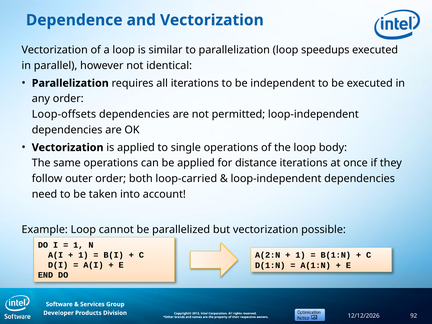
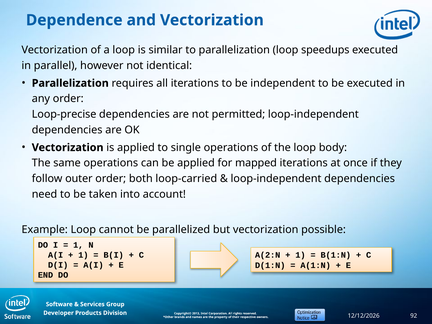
Loop-offsets: Loop-offsets -> Loop-precise
distance: distance -> mapped
